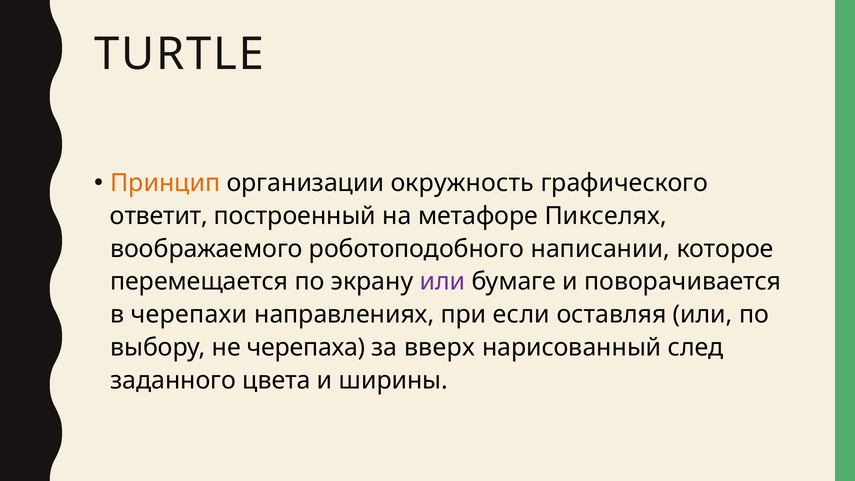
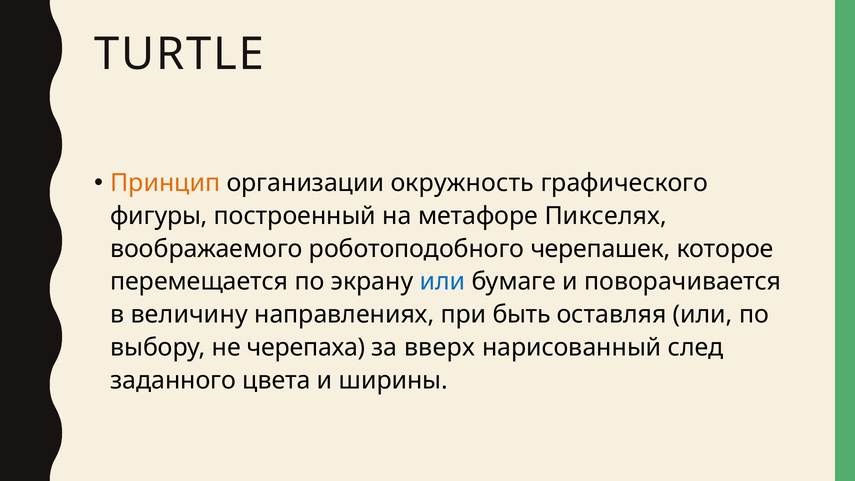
ответит: ответит -> фигуры
написании: написании -> черепашек
или at (443, 282) colour: purple -> blue
черепахи: черепахи -> величину
если: если -> быть
